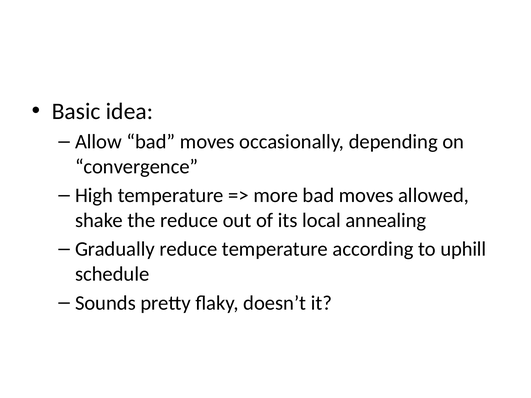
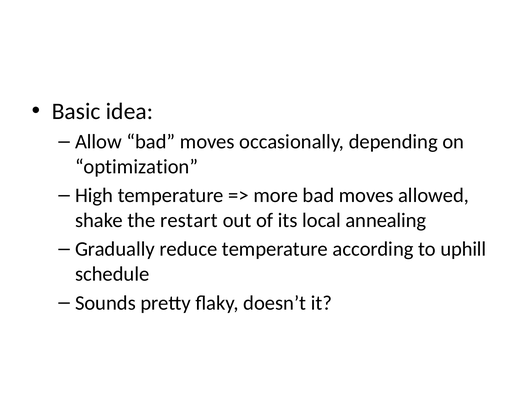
convergence: convergence -> optimization
the reduce: reduce -> restart
